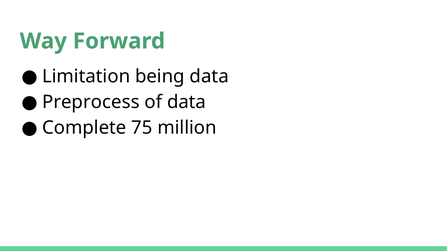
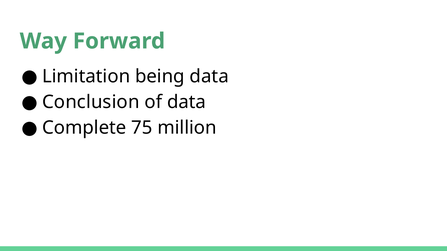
Preprocess: Preprocess -> Conclusion
